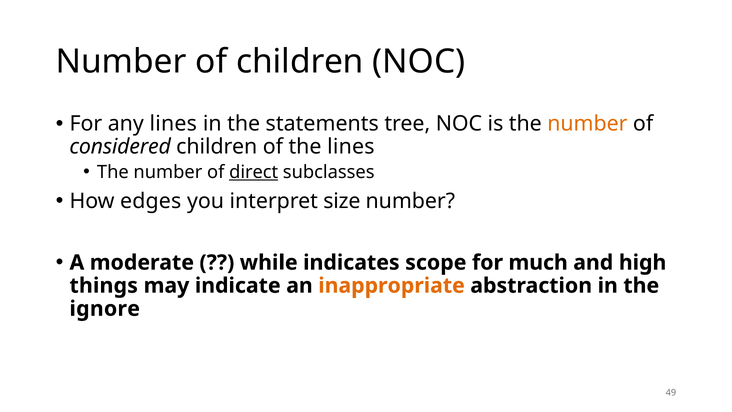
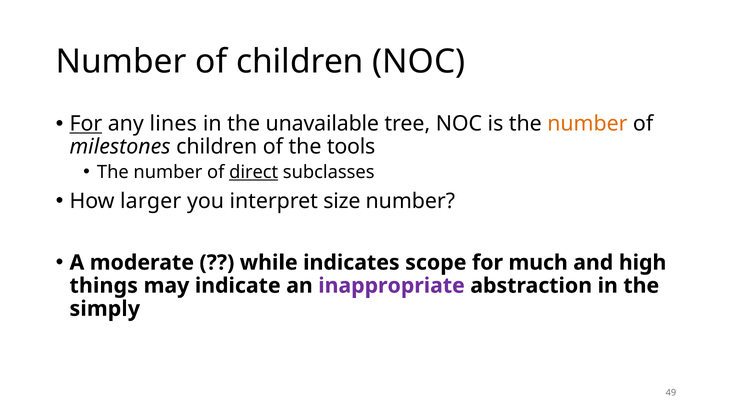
For at (86, 124) underline: none -> present
statements: statements -> unavailable
considered: considered -> milestones
the lines: lines -> tools
edges: edges -> larger
inappropriate colour: orange -> purple
ignore: ignore -> simply
